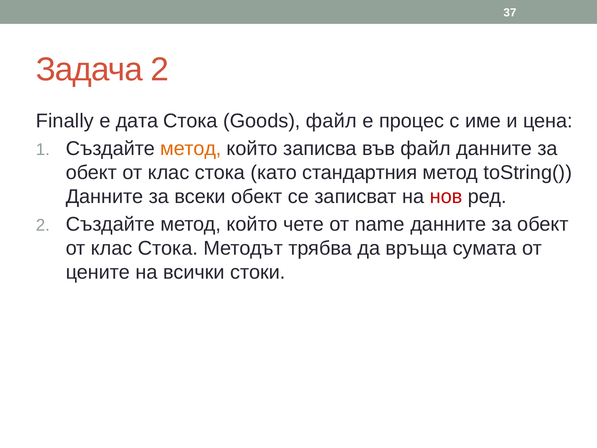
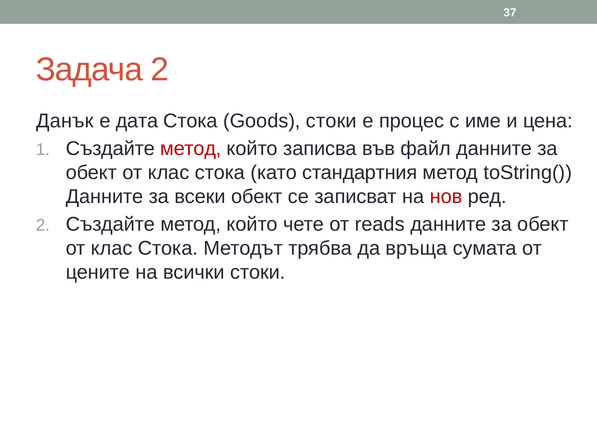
Finally: Finally -> Данък
Goods файл: файл -> стоки
метод at (191, 149) colour: orange -> red
name: name -> reads
